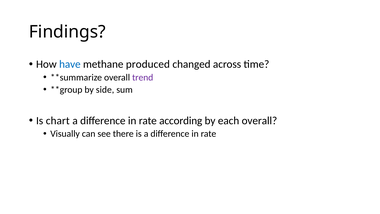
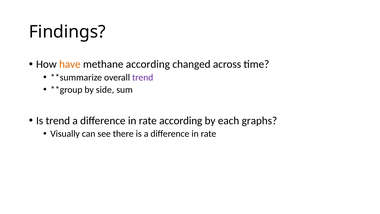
have colour: blue -> orange
methane produced: produced -> according
Is chart: chart -> trend
each overall: overall -> graphs
